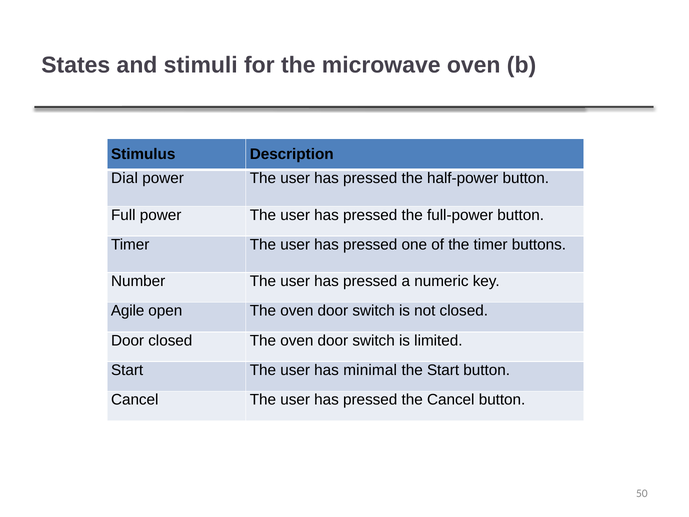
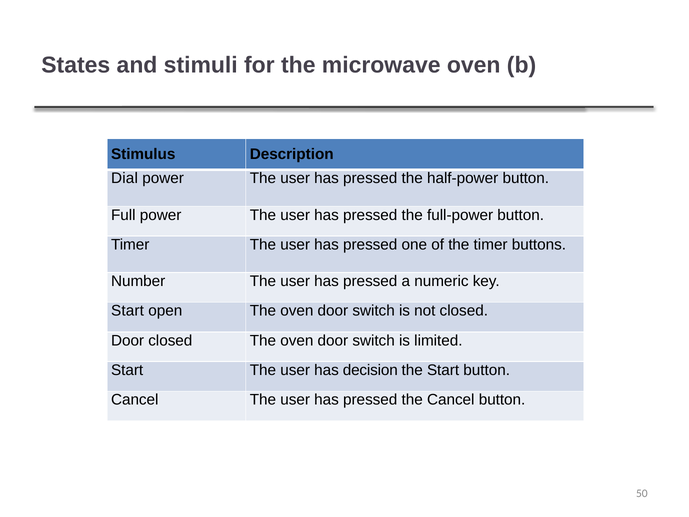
Agile at (128, 311): Agile -> Start
minimal: minimal -> decision
